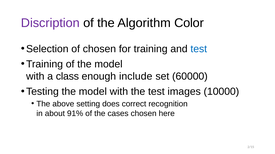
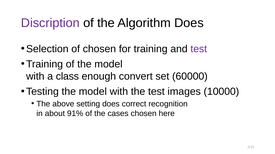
Algorithm Color: Color -> Does
test at (199, 49) colour: blue -> purple
include: include -> convert
